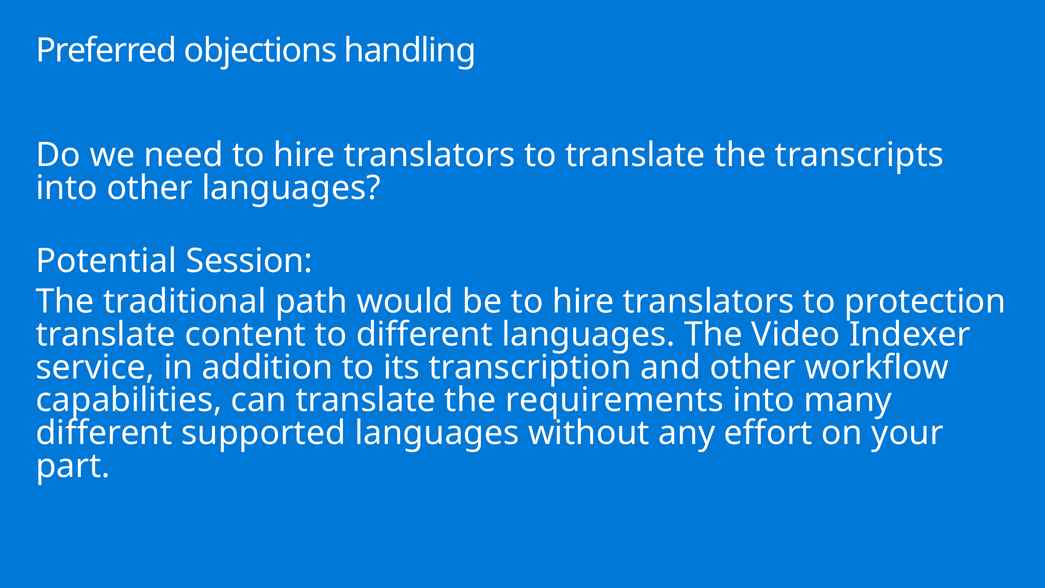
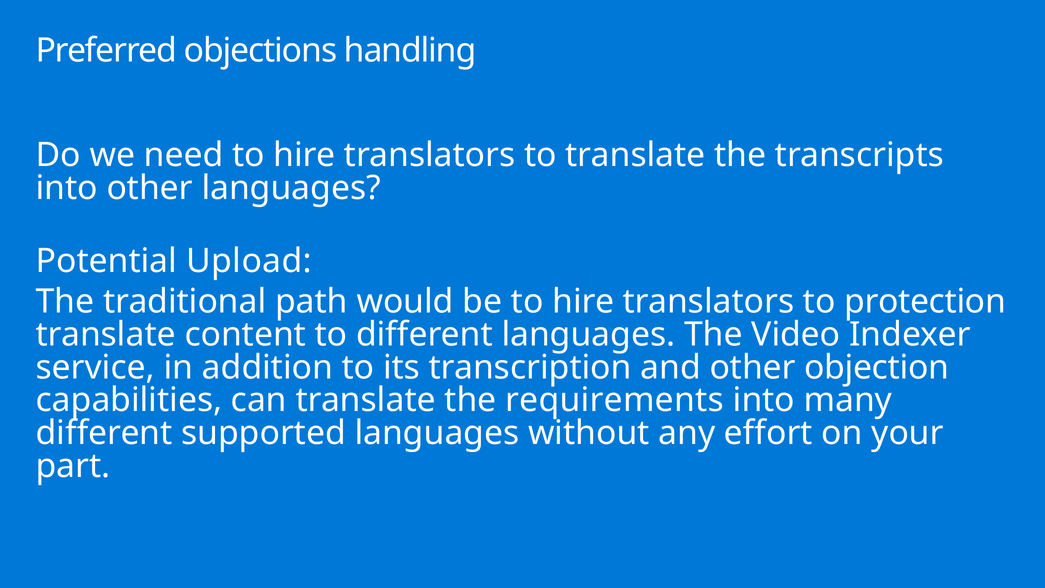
Session: Session -> Upload
workflow: workflow -> objection
